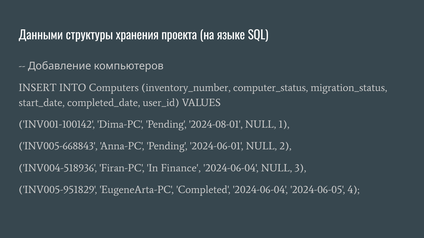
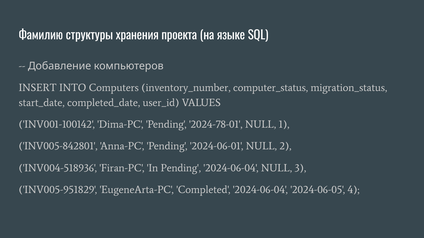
Данными: Данными -> Фамилию
2024-08-01: 2024-08-01 -> 2024-78-01
INV005-668843: INV005-668843 -> INV005-842801
In Finance: Finance -> Pending
